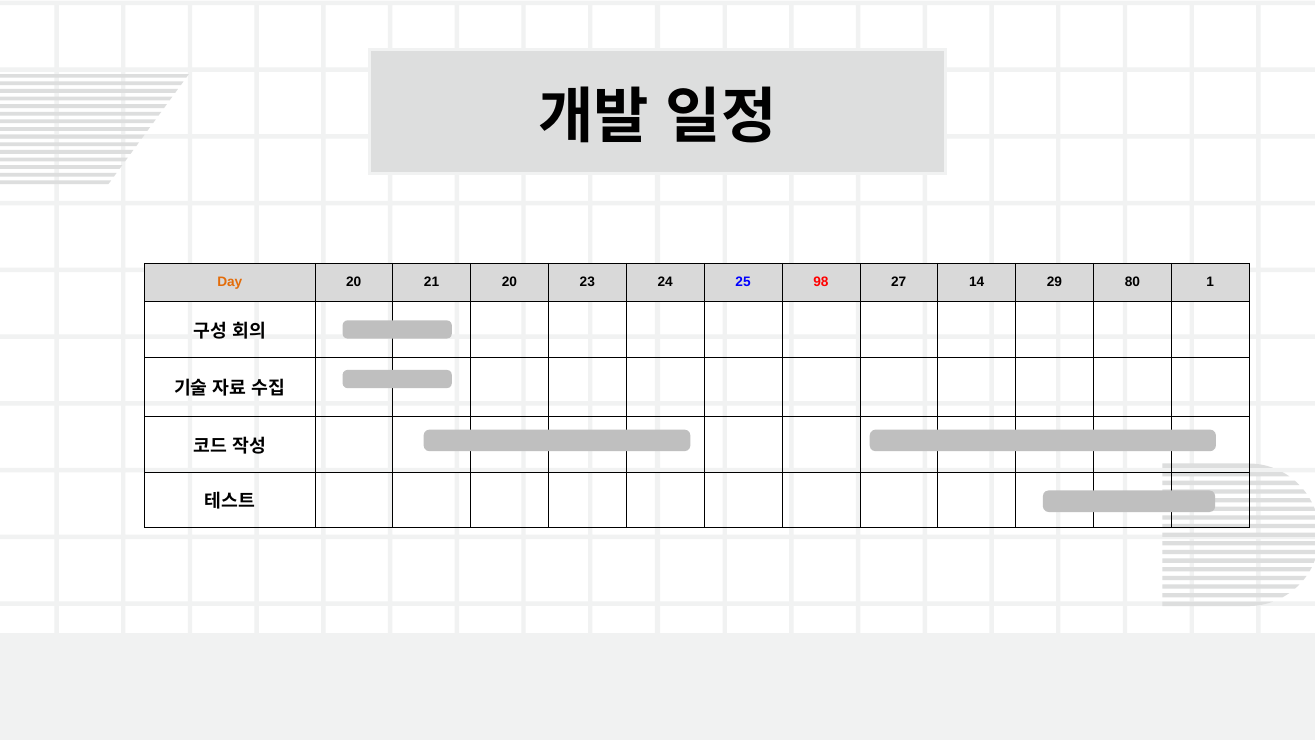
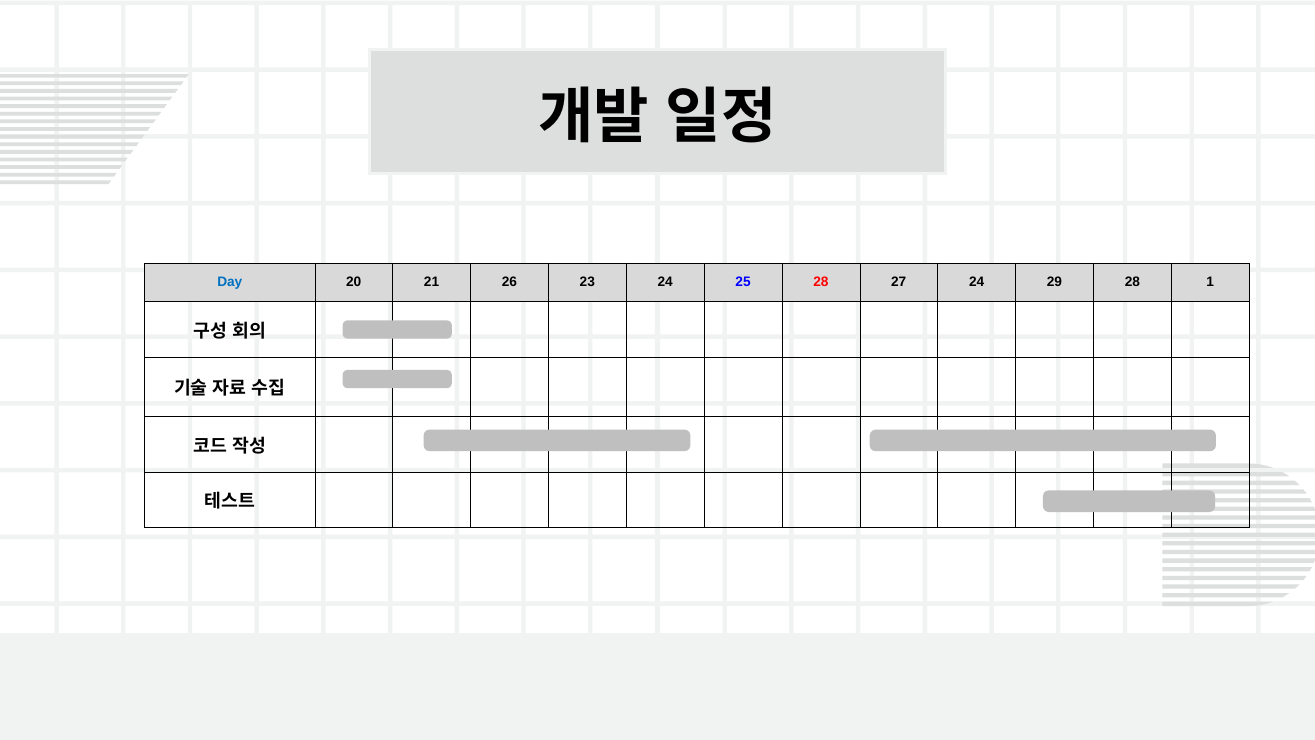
Day colour: orange -> blue
21 20: 20 -> 26
25 98: 98 -> 28
27 14: 14 -> 24
29 80: 80 -> 28
